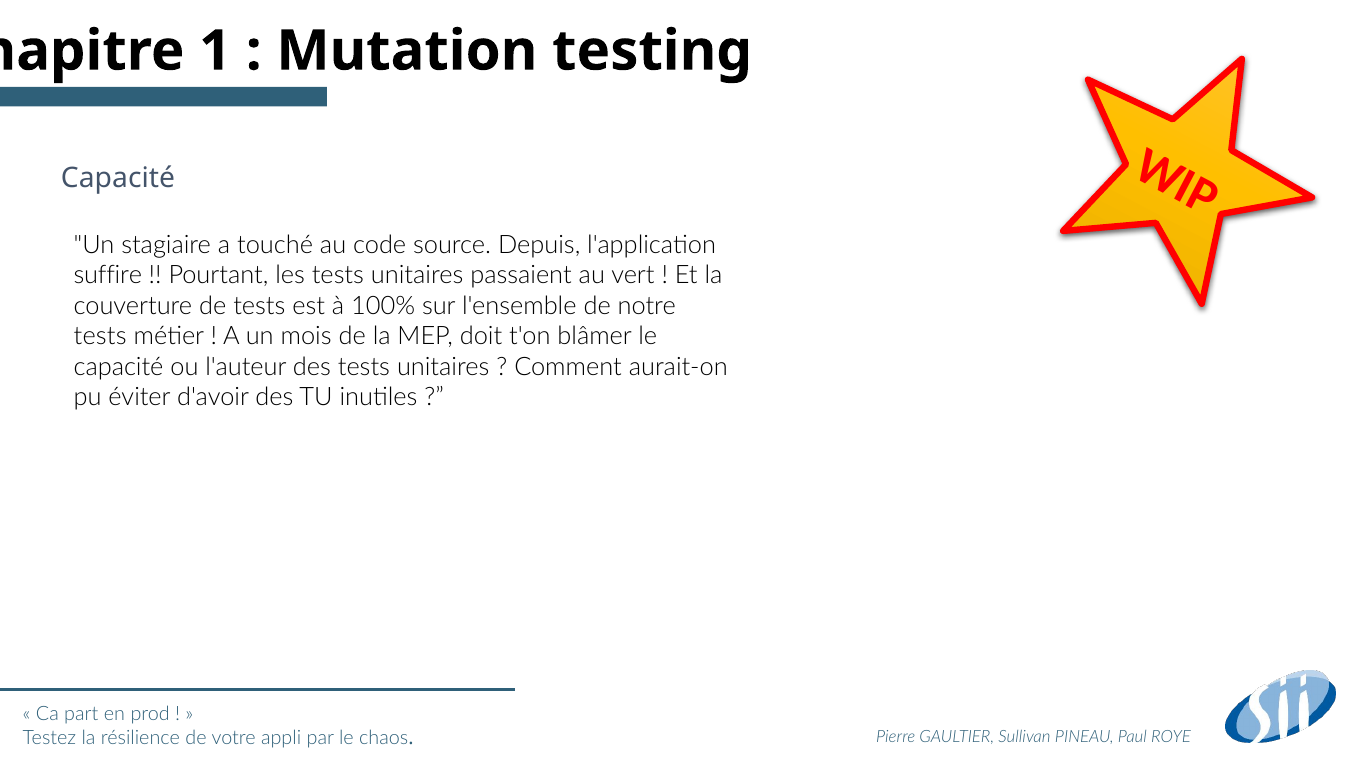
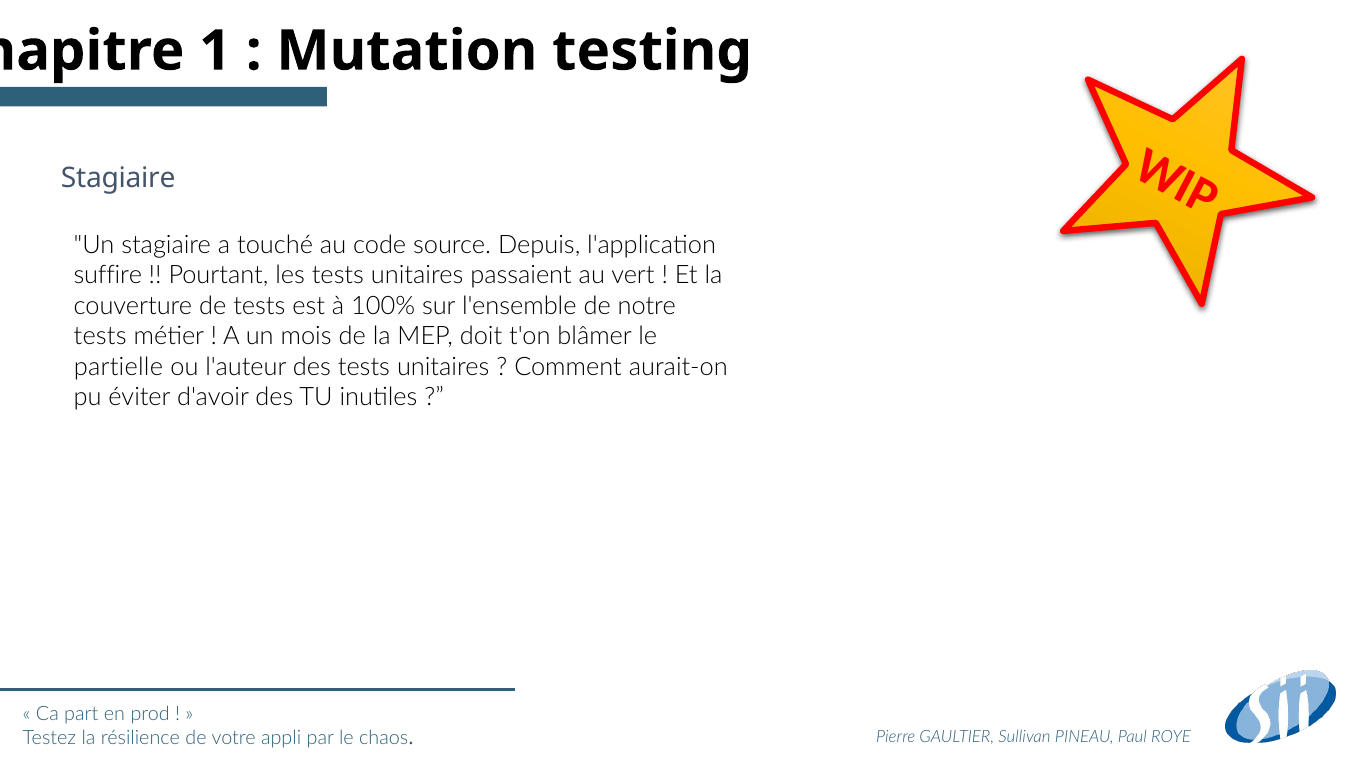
Capacité at (118, 178): Capacité -> Stagiaire
capacité at (119, 367): capacité -> partielle
